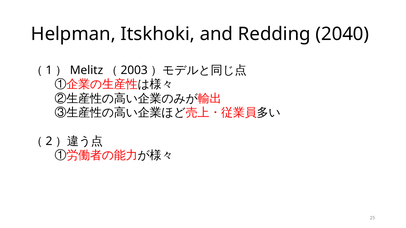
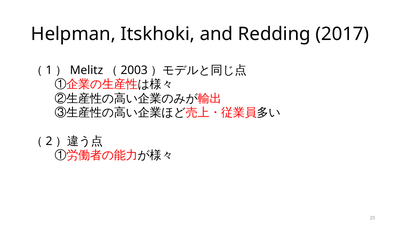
2040: 2040 -> 2017
